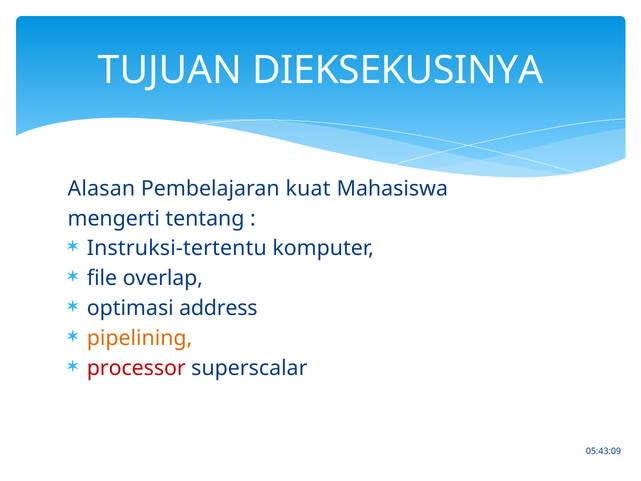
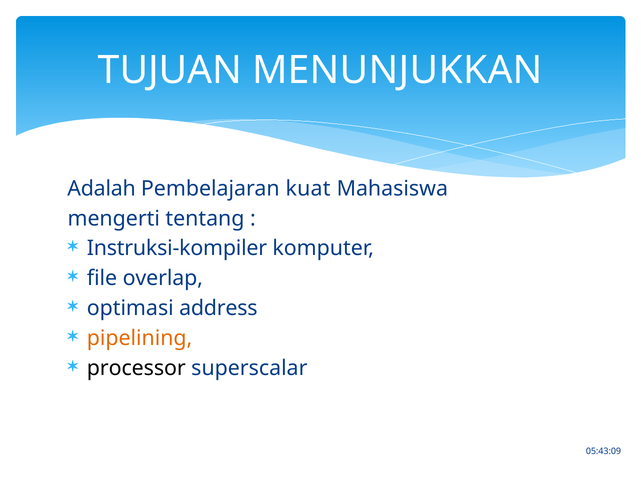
DIEKSEKUSINYA: DIEKSEKUSINYA -> MENUNJUKKAN
Alasan: Alasan -> Adalah
Instruksi-tertentu: Instruksi-tertentu -> Instruksi-kompiler
processor colour: red -> black
